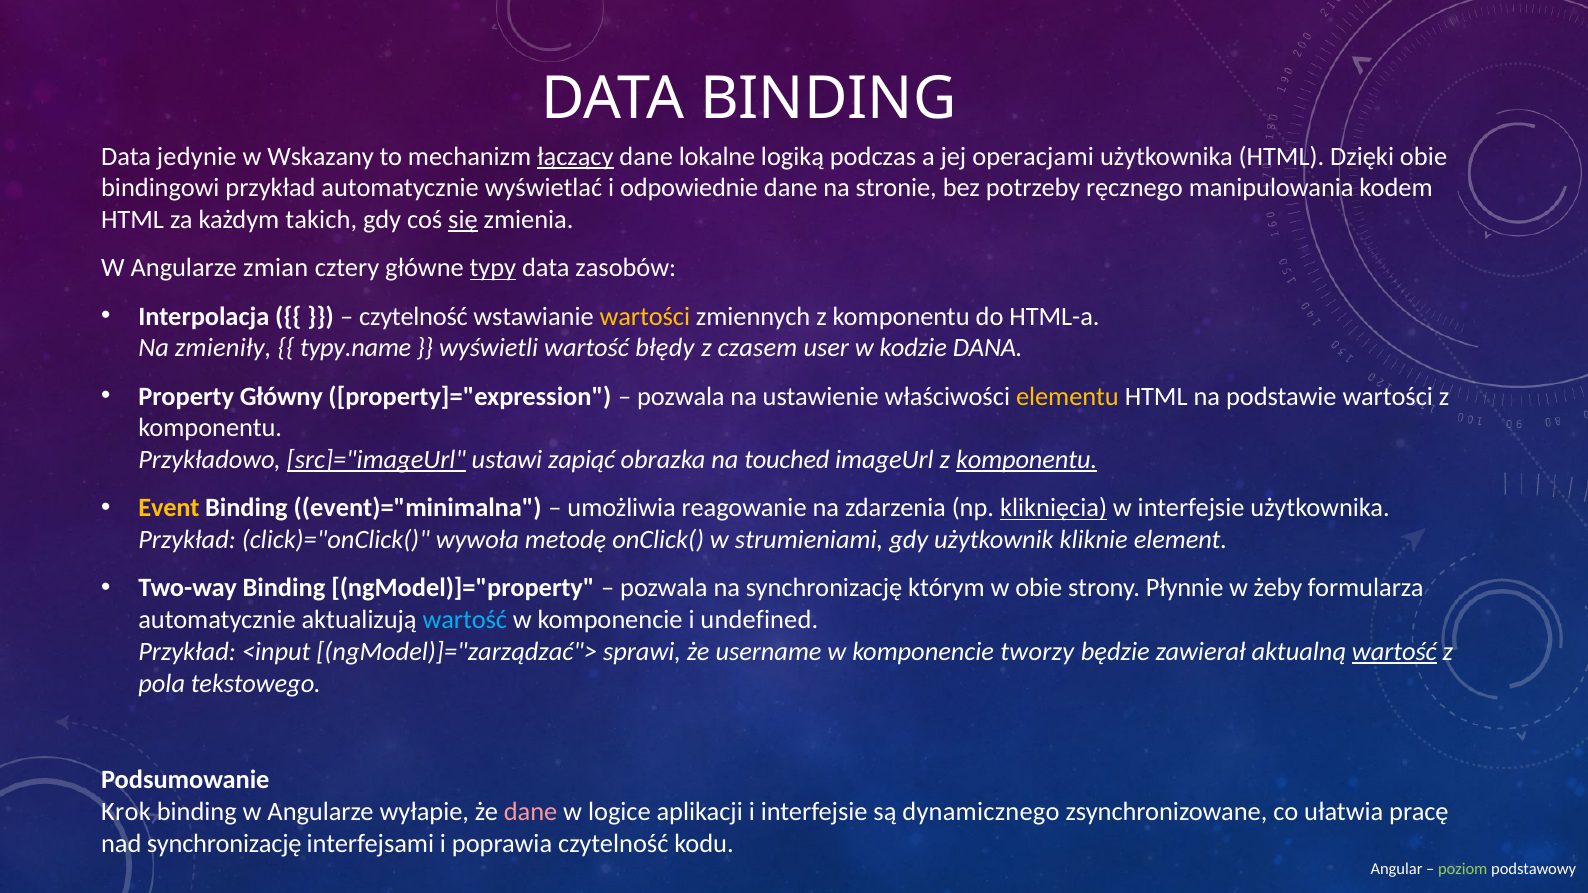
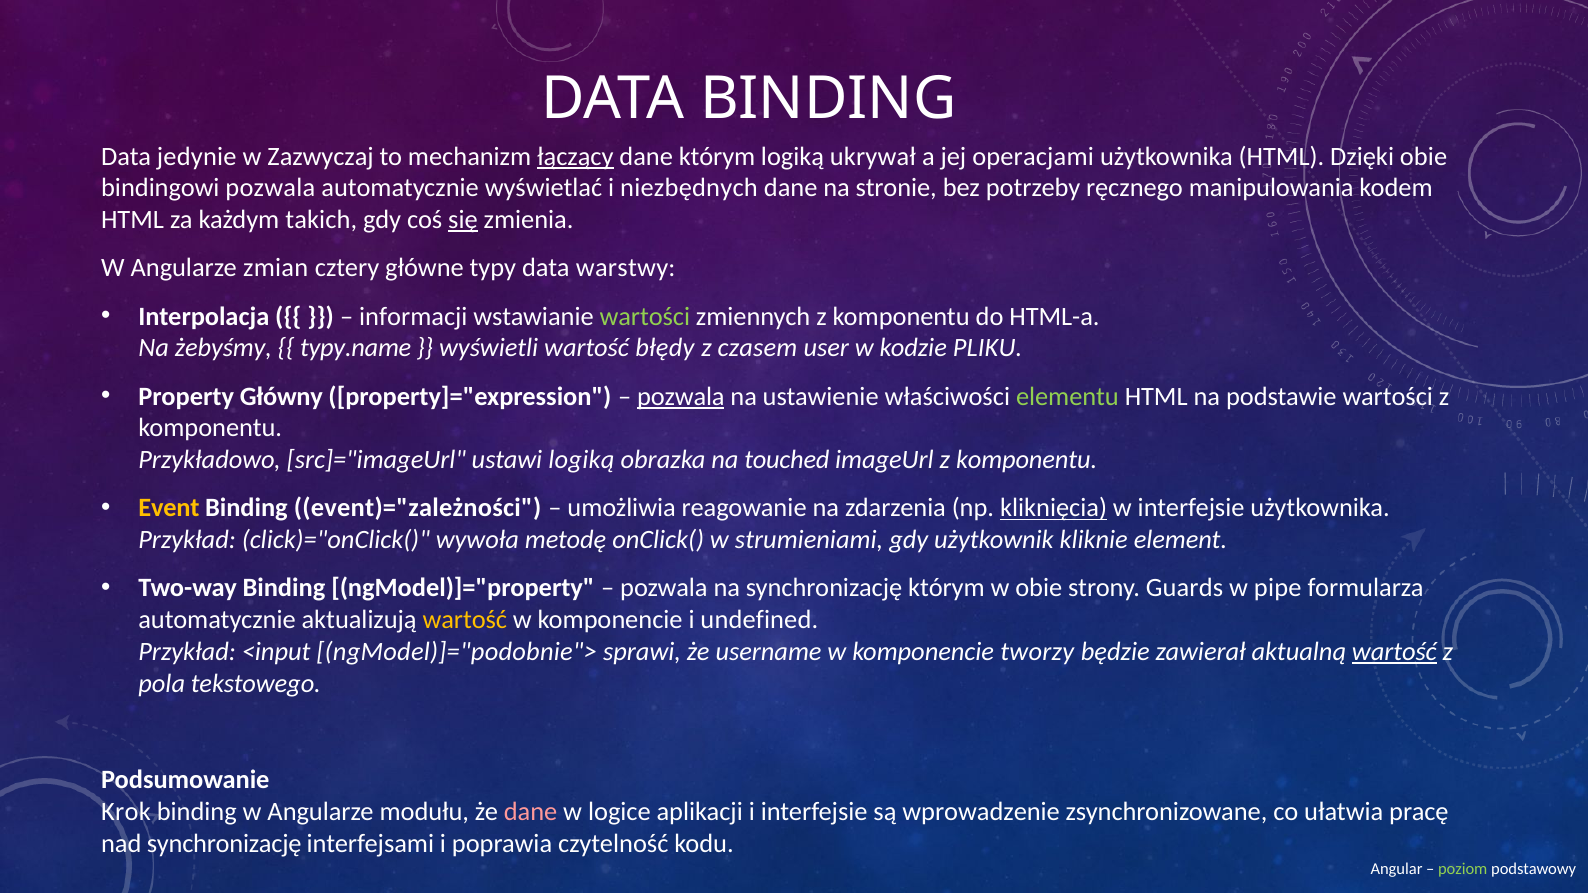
Wskazany: Wskazany -> Zazwyczaj
dane lokalne: lokalne -> którym
podczas: podczas -> ukrywał
bindingowi przykład: przykład -> pozwala
odpowiednie: odpowiednie -> niezbędnych
typy underline: present -> none
zasobów: zasobów -> warstwy
czytelność at (413, 316): czytelność -> informacji
wartości at (645, 316) colour: yellow -> light green
zmieniły: zmieniły -> żebyśmy
DANA: DANA -> PLIKU
pozwala at (681, 397) underline: none -> present
elementu colour: yellow -> light green
src]="imageUrl underline: present -> none
ustawi zapiąć: zapiąć -> logiką
komponentu at (1027, 460) underline: present -> none
event)="minimalna: event)="minimalna -> event)="zależności
Płynnie: Płynnie -> Guards
żeby: żeby -> pipe
wartość at (465, 620) colour: light blue -> yellow
ngModel)]="zarządzać">: ngModel)]="zarządzać"> -> ngModel)]="podobnie">
wyłapie: wyłapie -> modułu
dynamicznego: dynamicznego -> wprowadzenie
